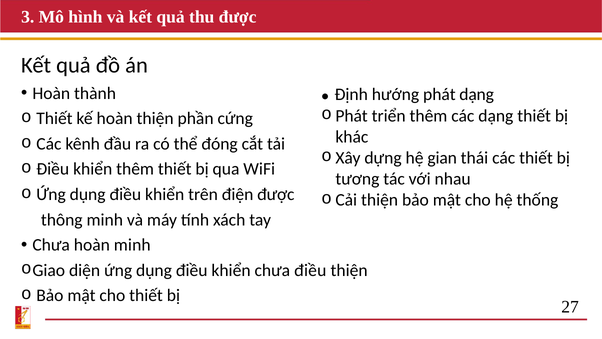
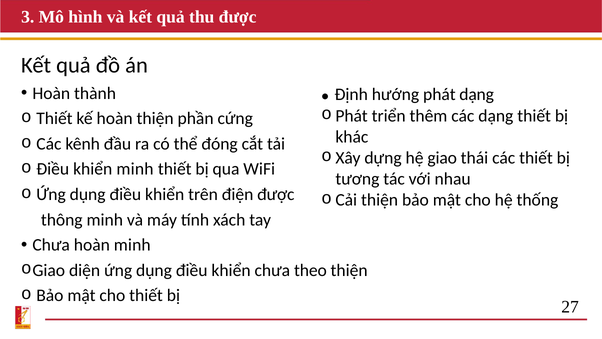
hệ gian: gian -> giao
khiển thêm: thêm -> minh
chưa điều: điều -> theo
